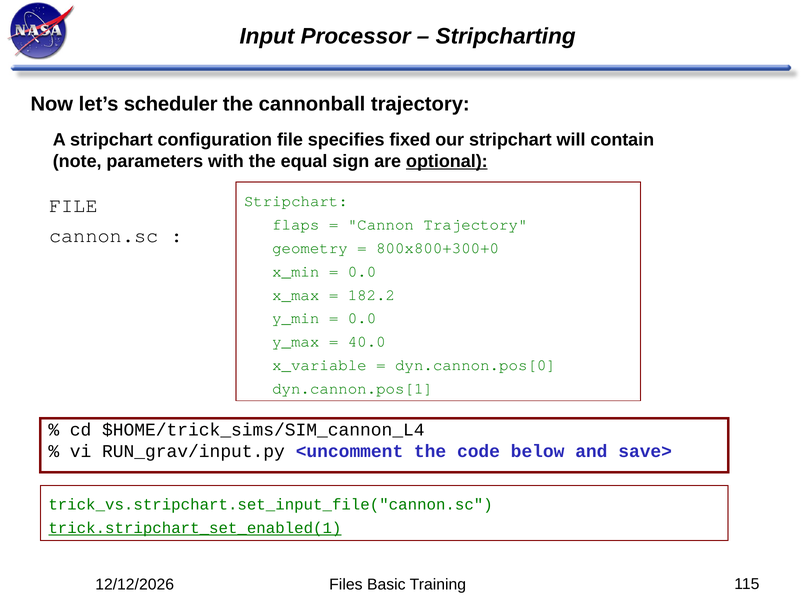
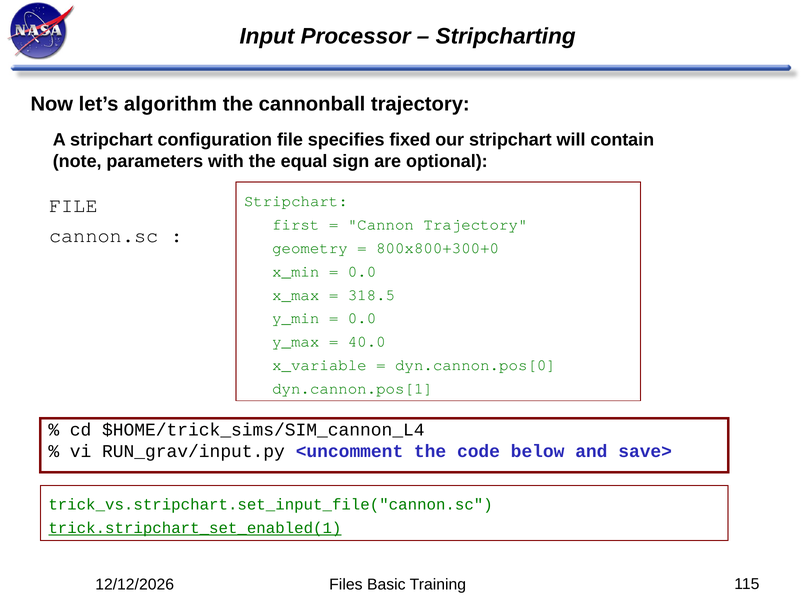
scheduler: scheduler -> algorithm
optional underline: present -> none
flaps: flaps -> first
182.2: 182.2 -> 318.5
